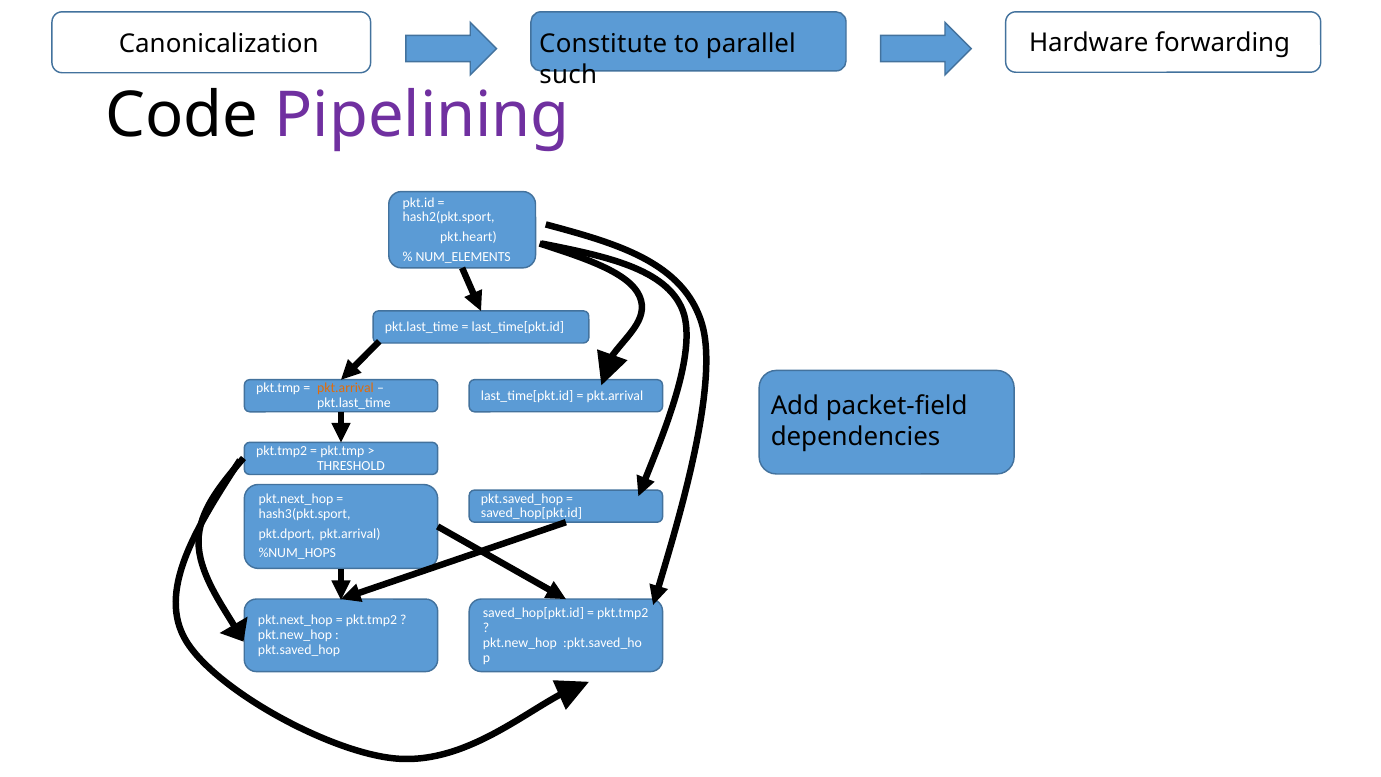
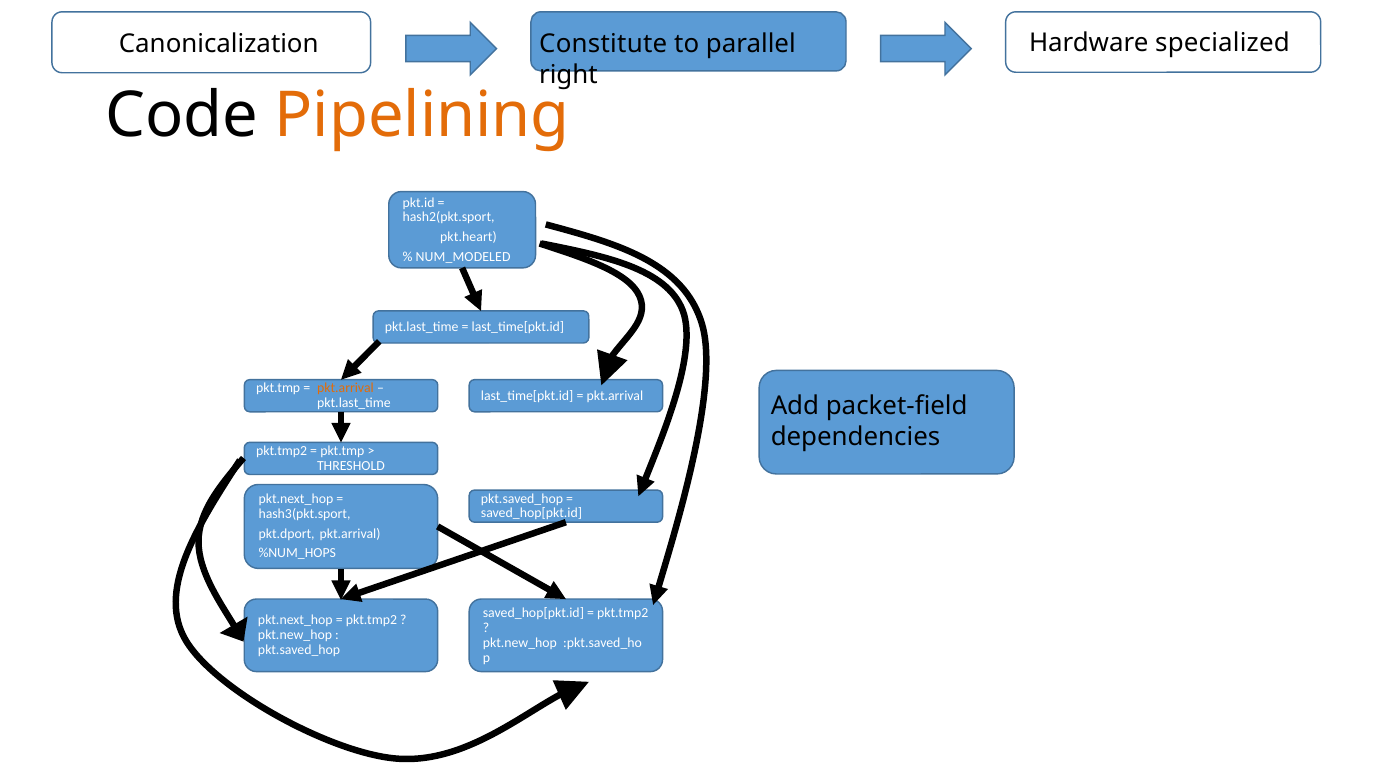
forwarding: forwarding -> specialized
such: such -> right
Pipelining colour: purple -> orange
NUM_ELEMENTS: NUM_ELEMENTS -> NUM_MODELED
